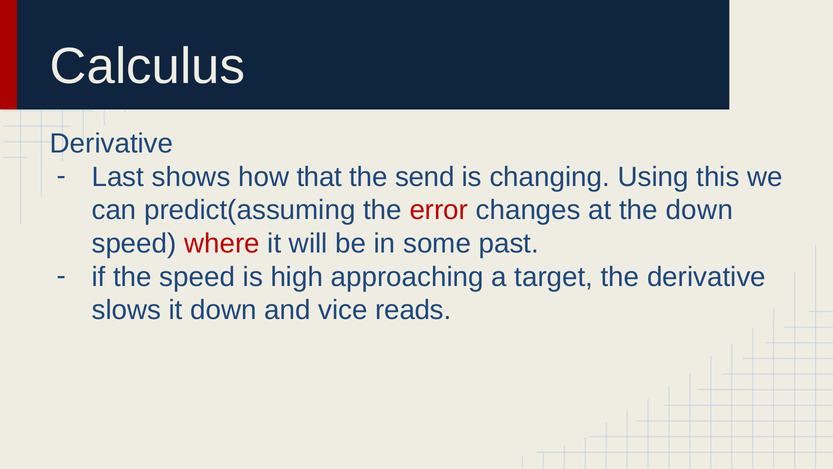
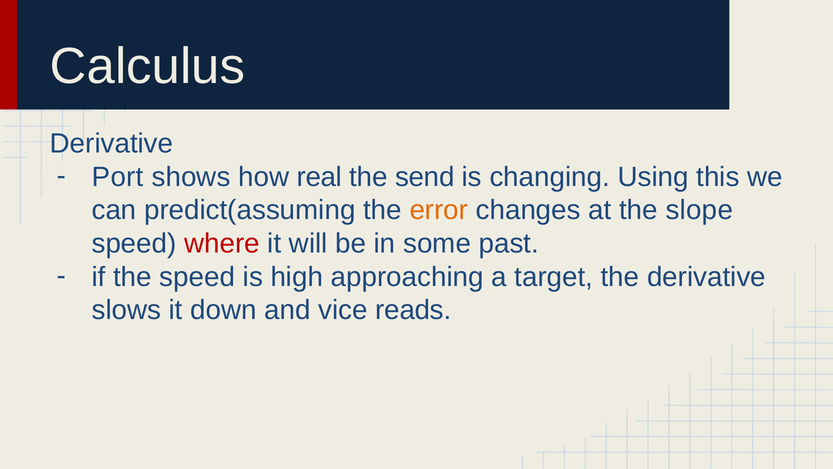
Last: Last -> Port
that: that -> real
error colour: red -> orange
the down: down -> slope
